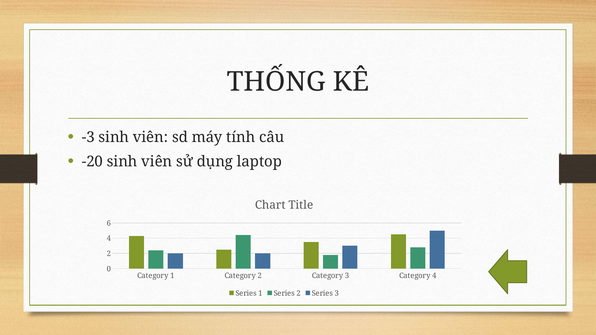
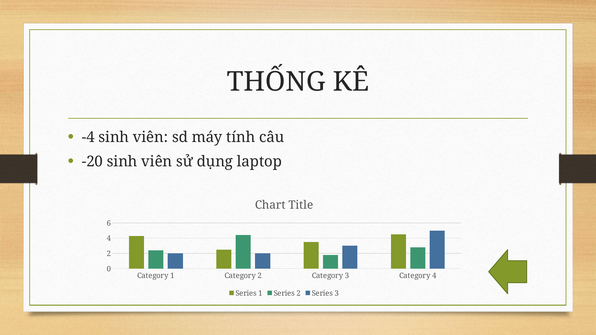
-3: -3 -> -4
